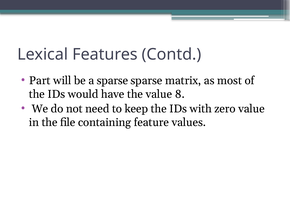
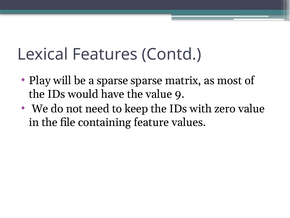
Part: Part -> Play
8: 8 -> 9
